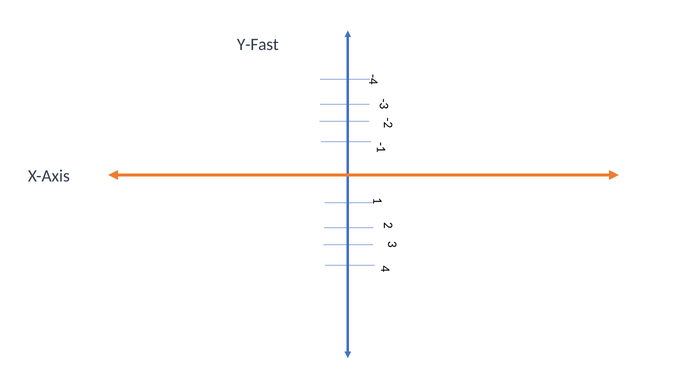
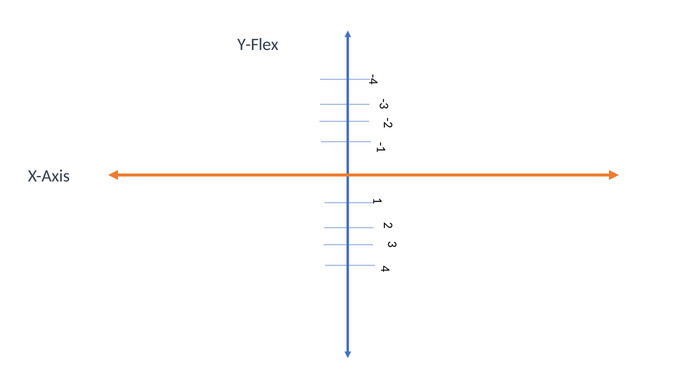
Y-Fast: Y-Fast -> Y-Flex
